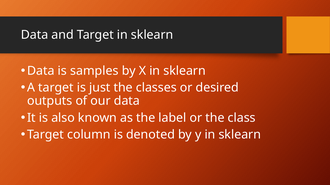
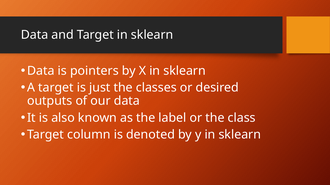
samples: samples -> pointers
